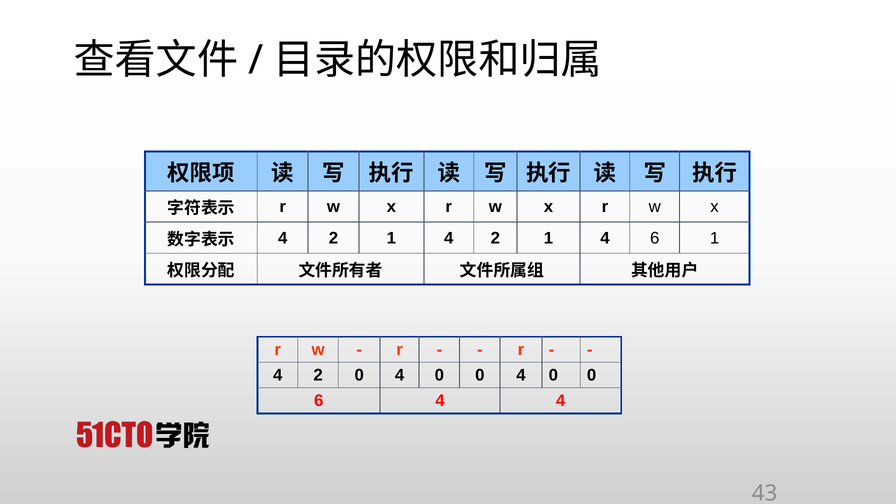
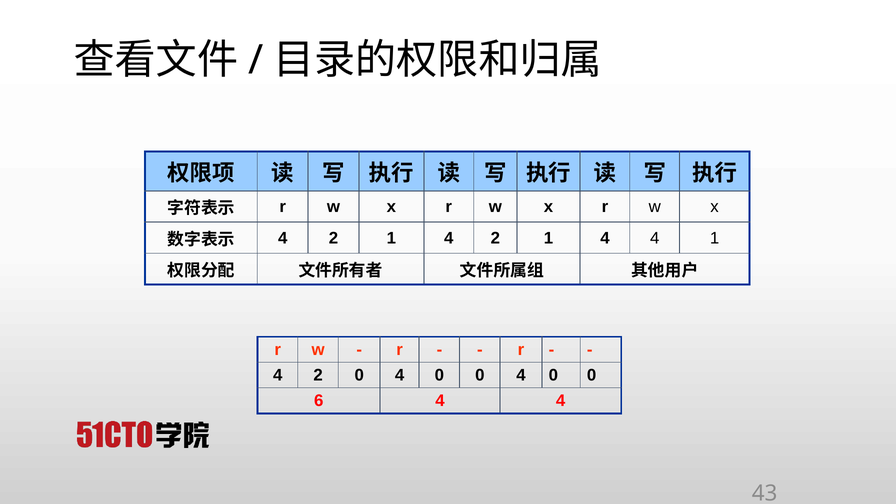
1 4 6: 6 -> 4
